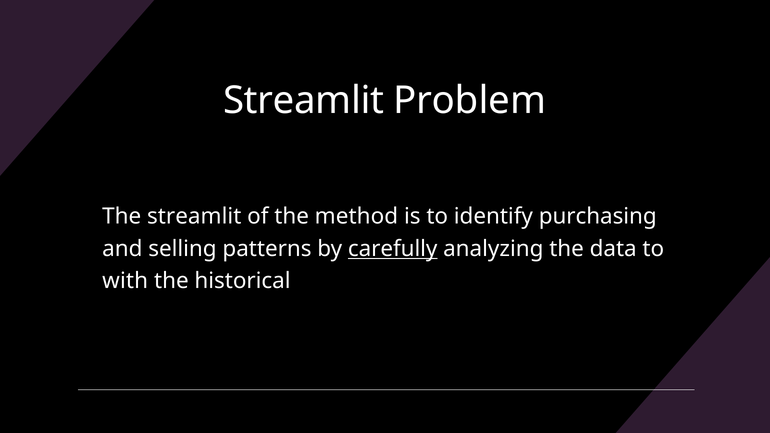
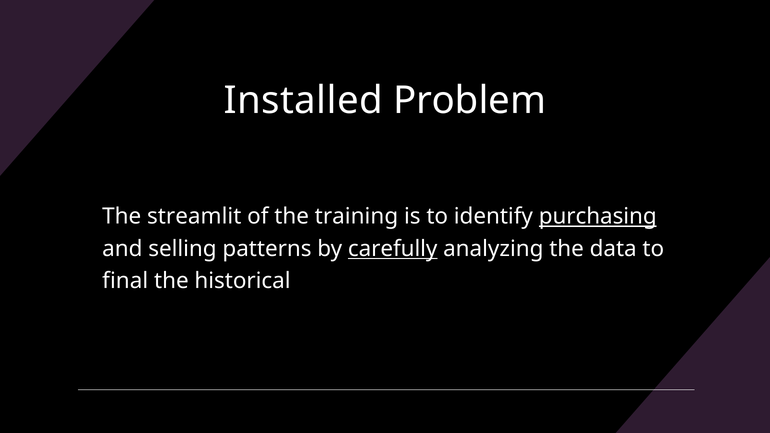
Streamlit at (304, 101): Streamlit -> Installed
method: method -> training
purchasing underline: none -> present
with: with -> final
